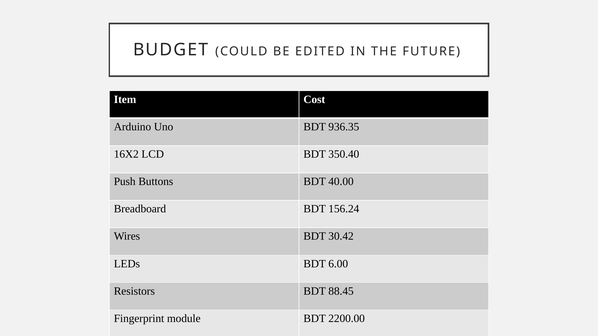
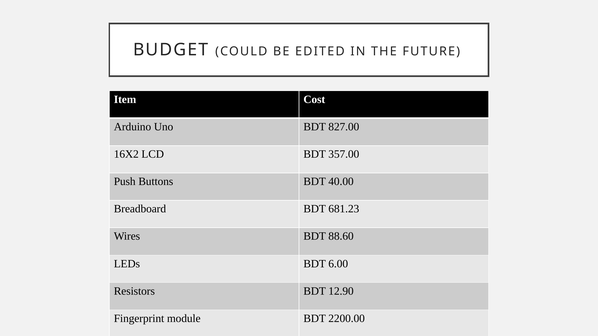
936.35: 936.35 -> 827.00
350.40: 350.40 -> 357.00
156.24: 156.24 -> 681.23
30.42: 30.42 -> 88.60
88.45: 88.45 -> 12.90
